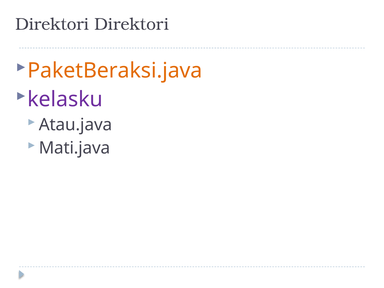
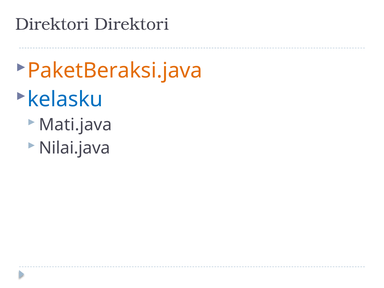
kelasku colour: purple -> blue
Atau.java: Atau.java -> Mati.java
Mati.java: Mati.java -> Nilai.java
